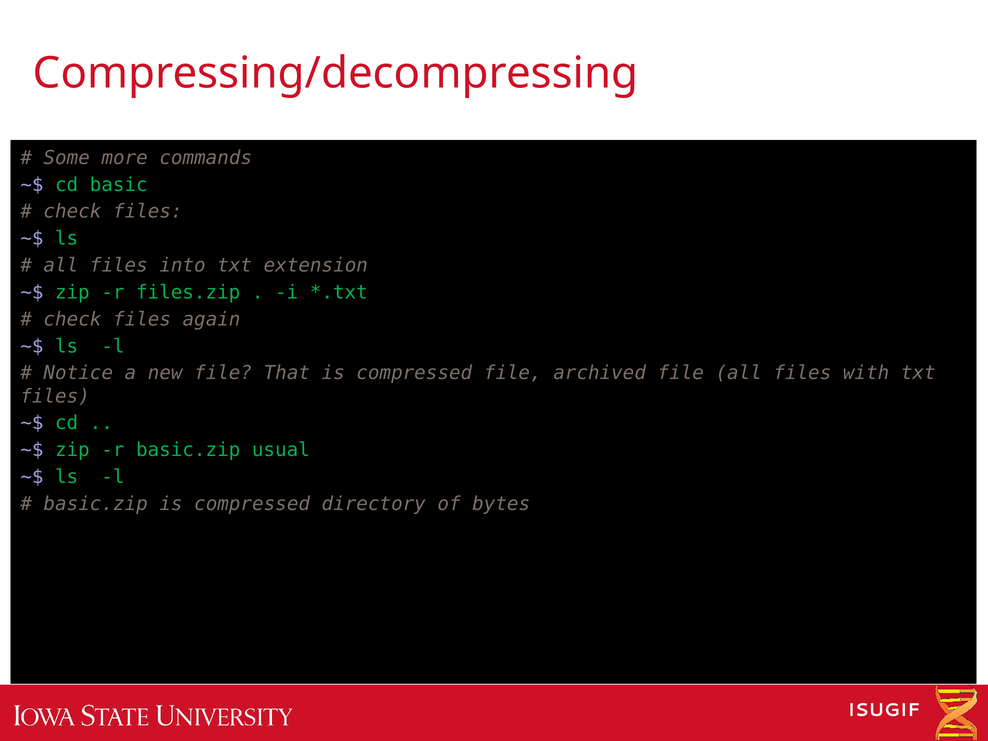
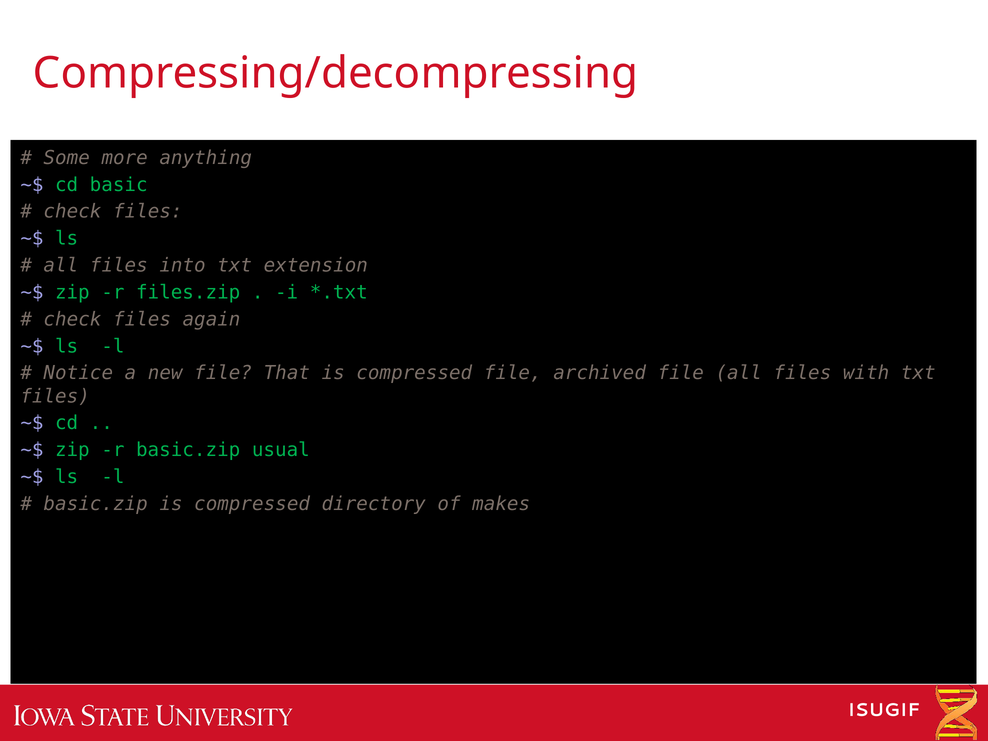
commands: commands -> anything
bytes: bytes -> makes
